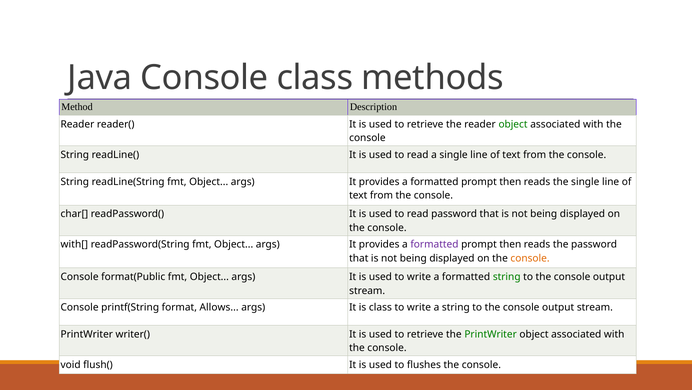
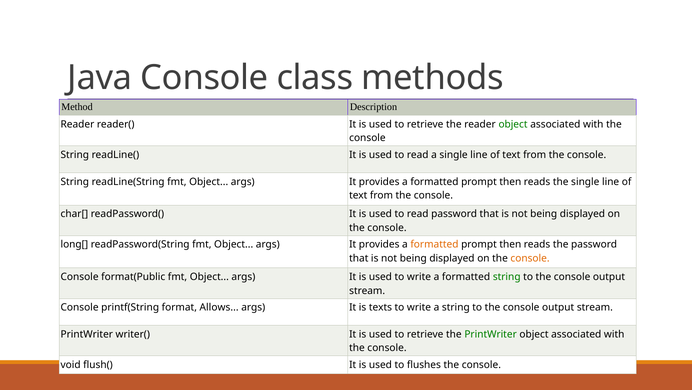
with[: with[ -> long[
formatted at (434, 244) colour: purple -> orange
is class: class -> texts
